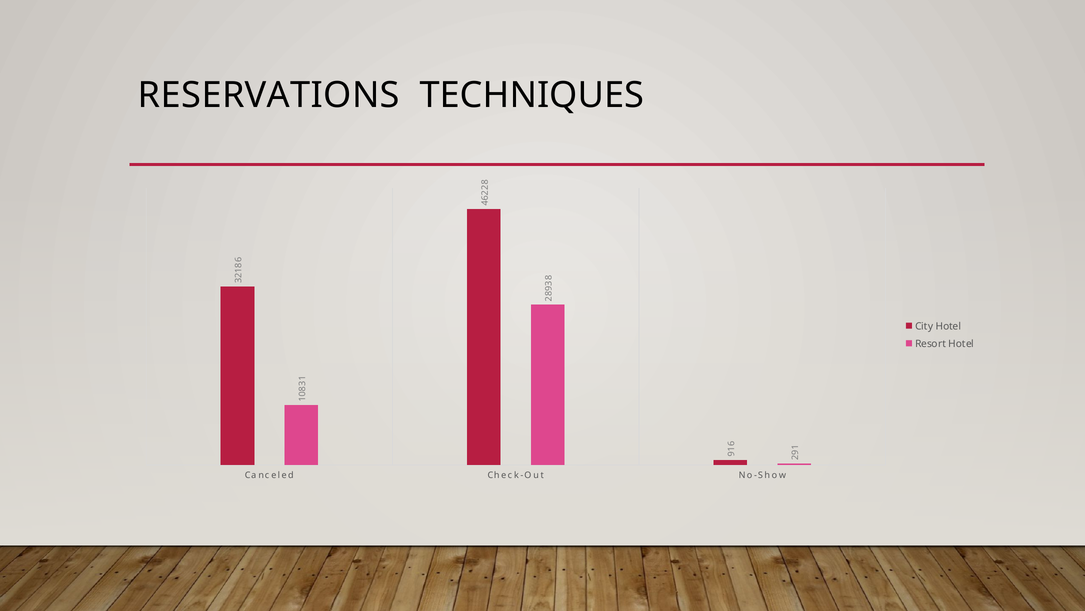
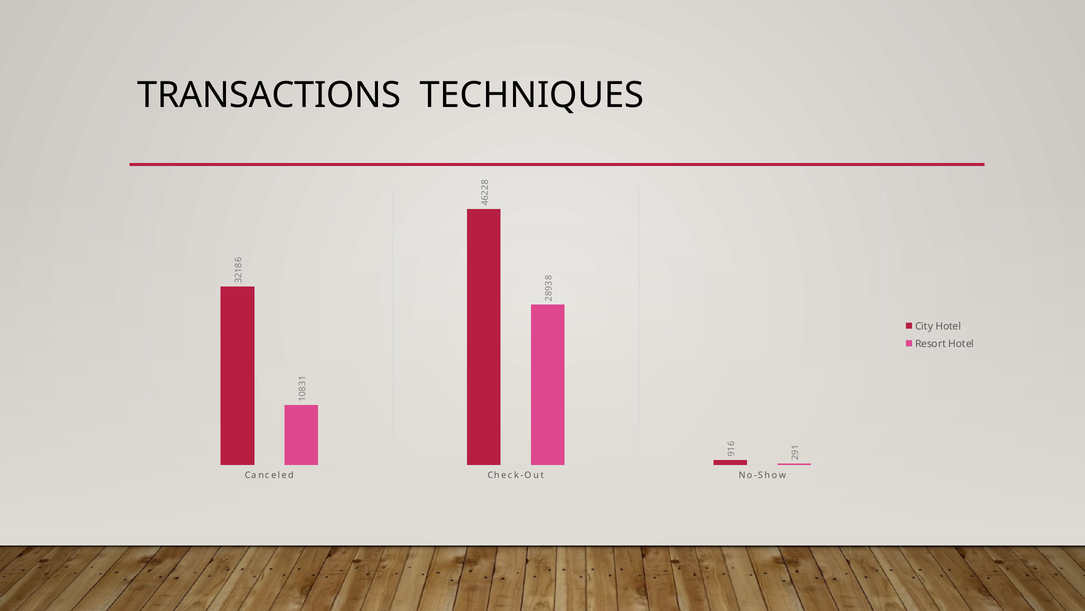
RESERVATIONS: RESERVATIONS -> TRANSACTIONS
